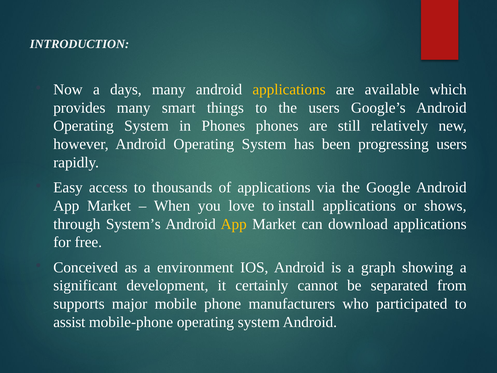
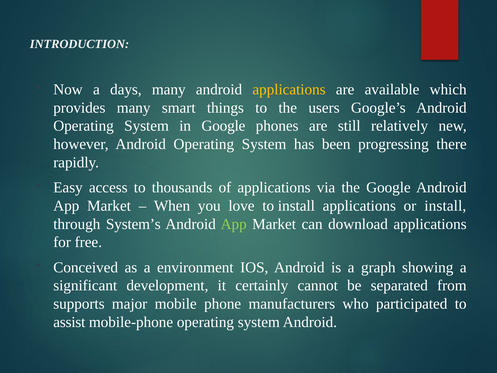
in Phones: Phones -> Google
progressing users: users -> there
or shows: shows -> install
App at (234, 224) colour: yellow -> light green
